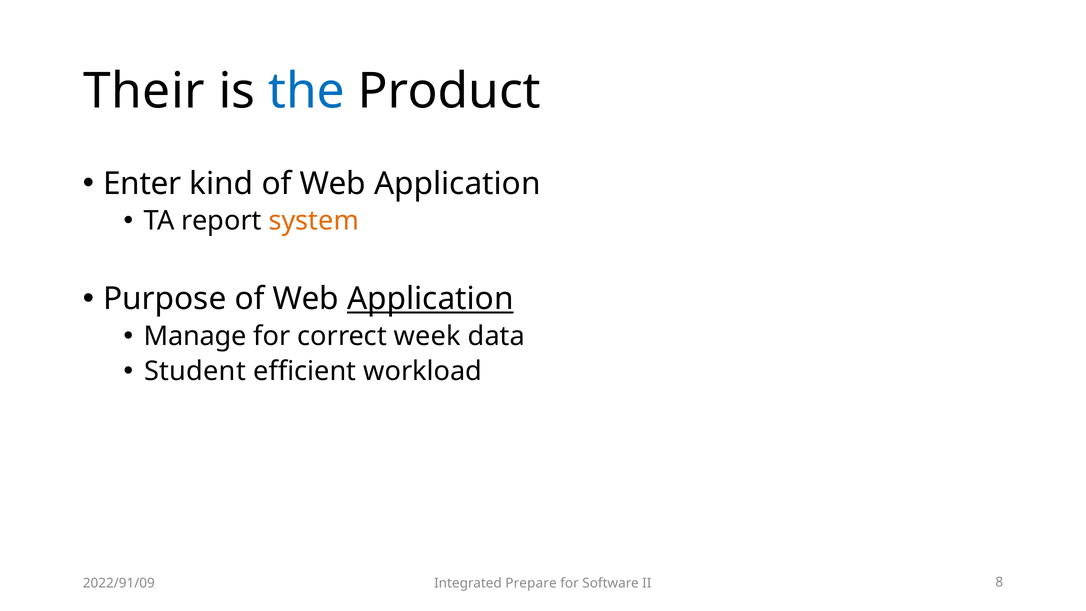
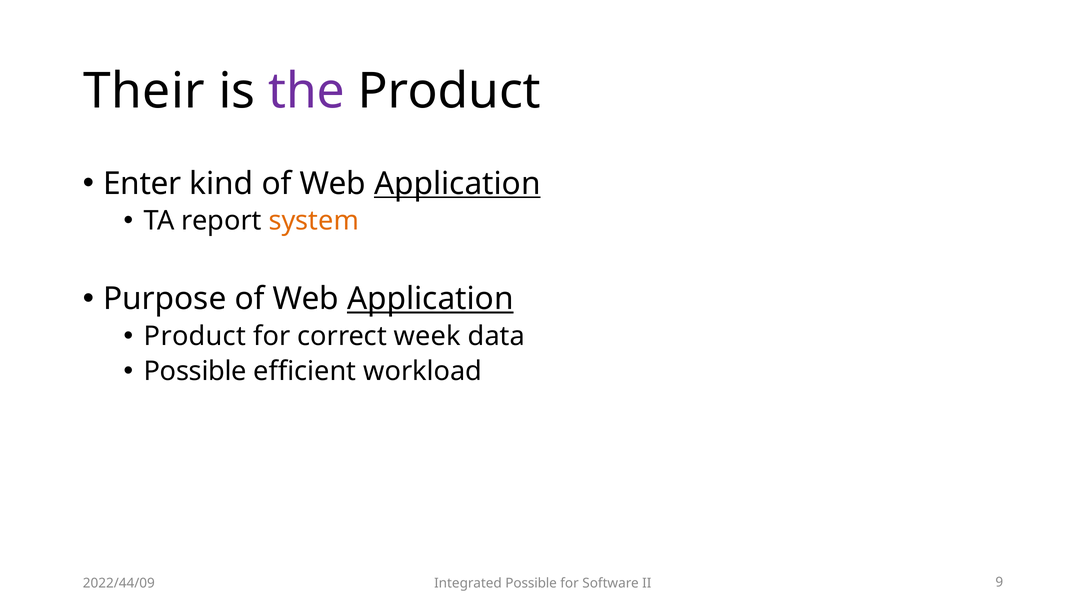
the colour: blue -> purple
Application at (457, 184) underline: none -> present
Manage at (195, 336): Manage -> Product
Student at (195, 371): Student -> Possible
2022/91/09: 2022/91/09 -> 2022/44/09
Integrated Prepare: Prepare -> Possible
8: 8 -> 9
